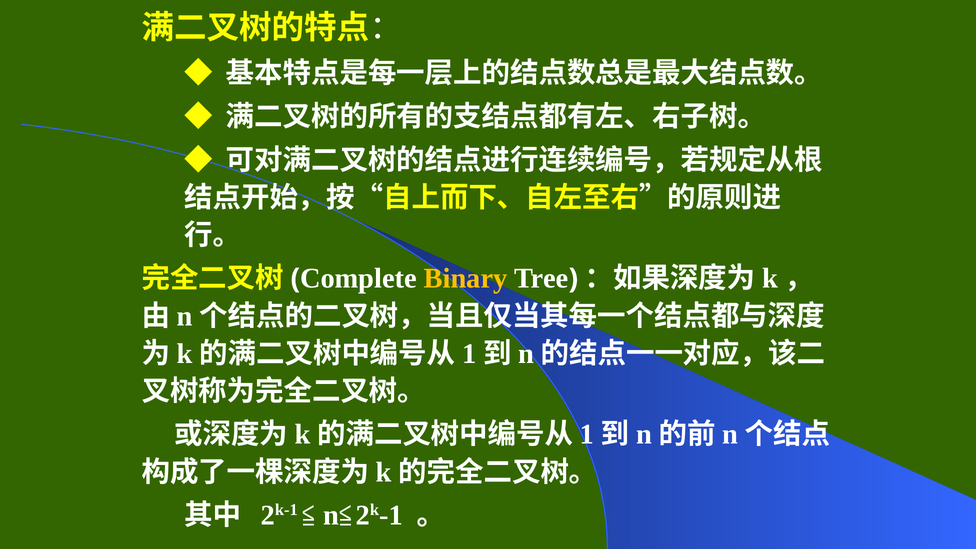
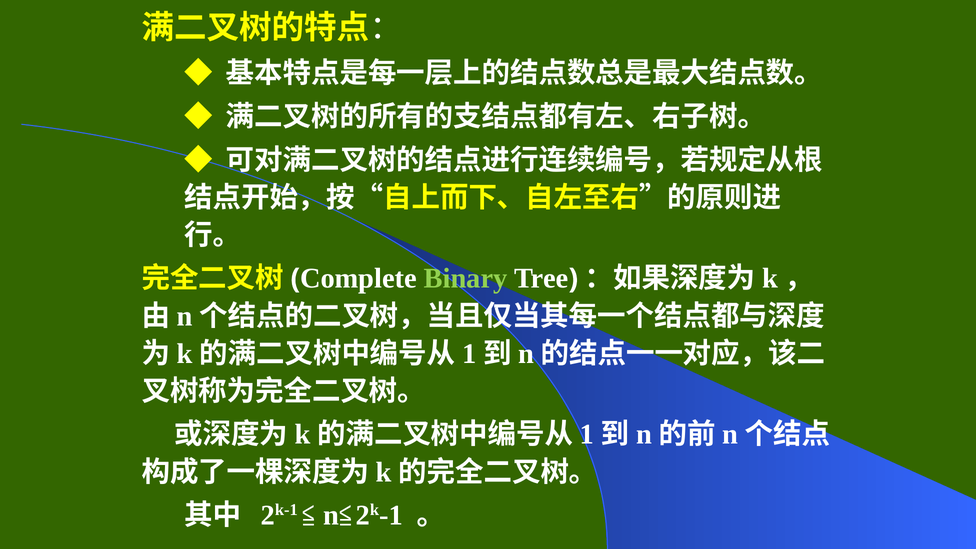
Binary colour: yellow -> light green
